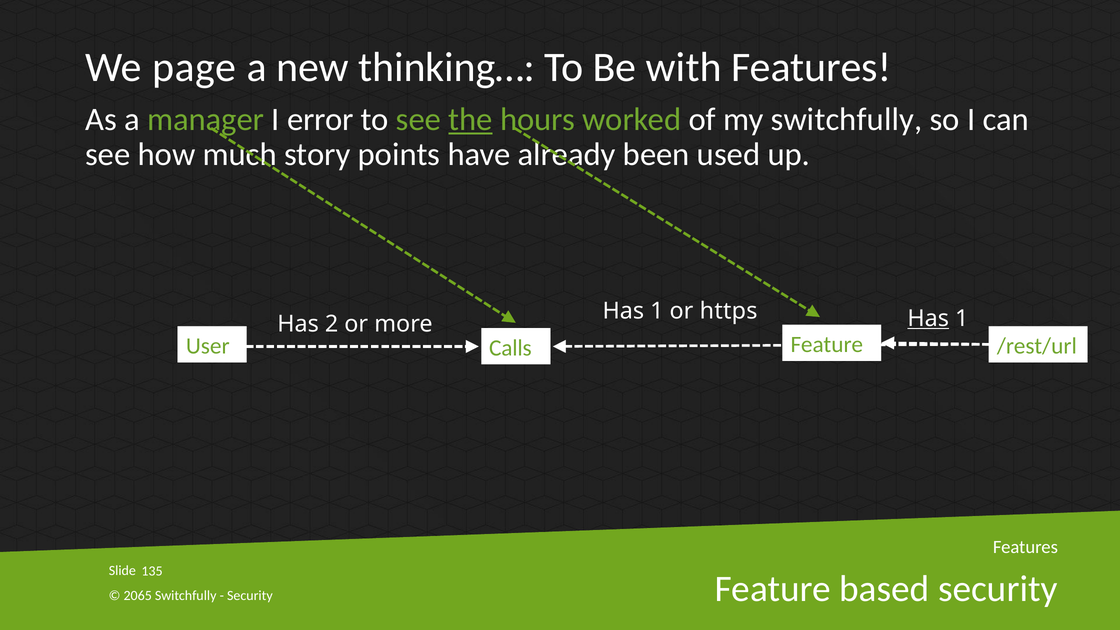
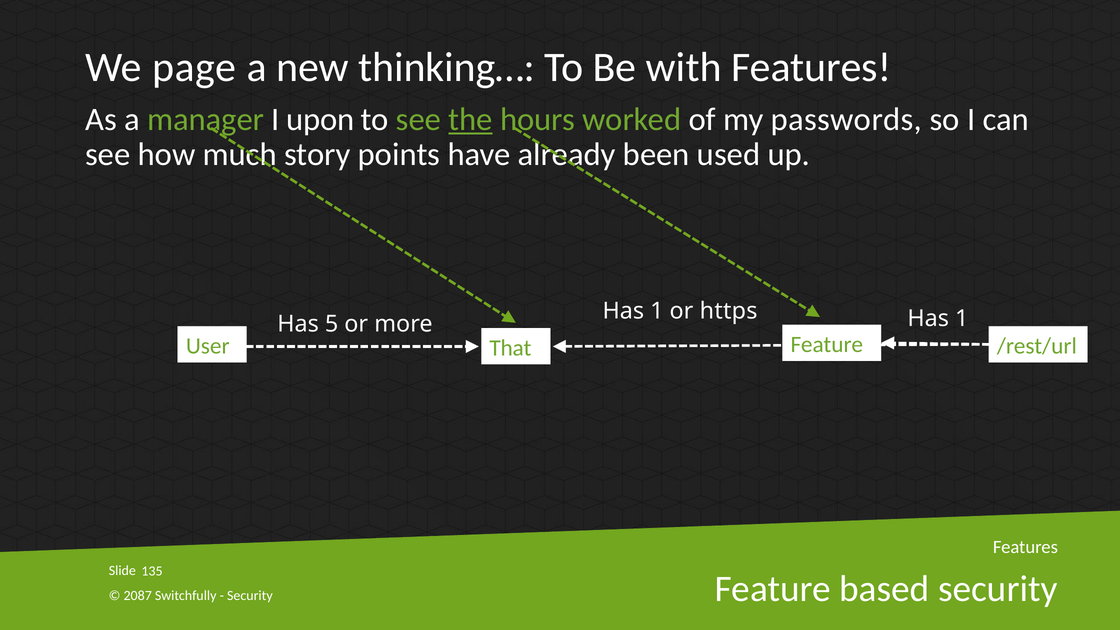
error: error -> upon
my switchfully: switchfully -> passwords
Has at (928, 318) underline: present -> none
2: 2 -> 5
Calls: Calls -> That
2065: 2065 -> 2087
